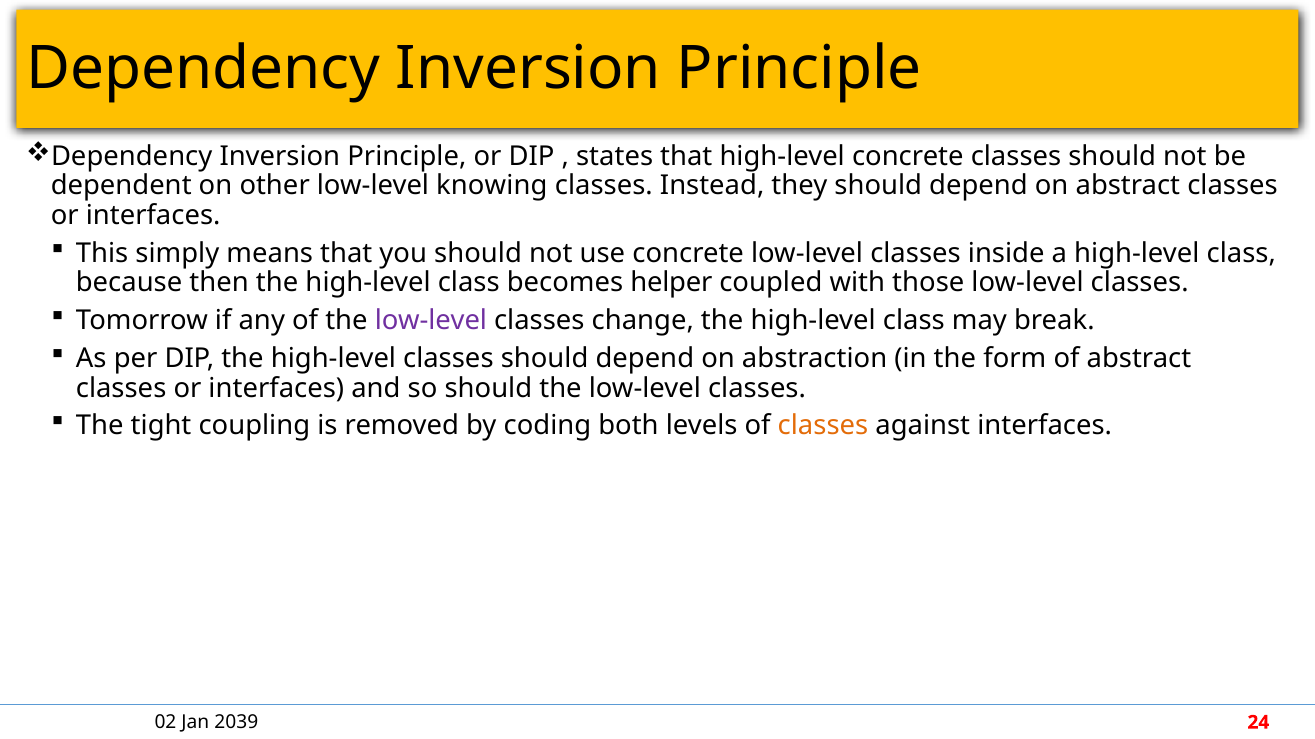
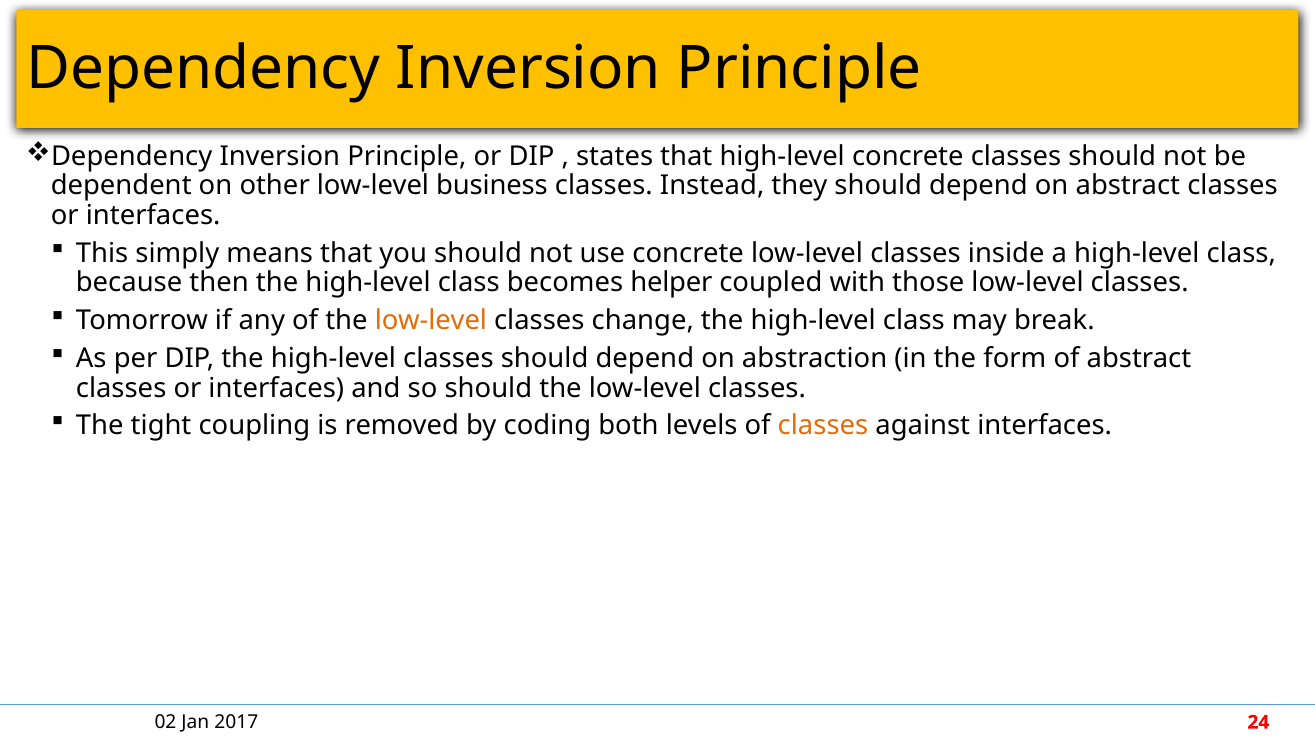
knowing: knowing -> business
low-level at (431, 321) colour: purple -> orange
2039: 2039 -> 2017
